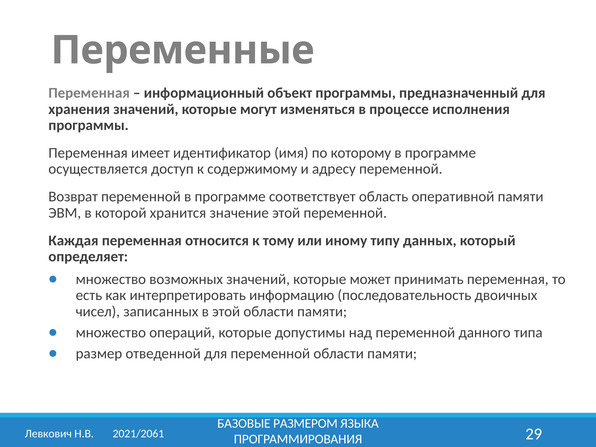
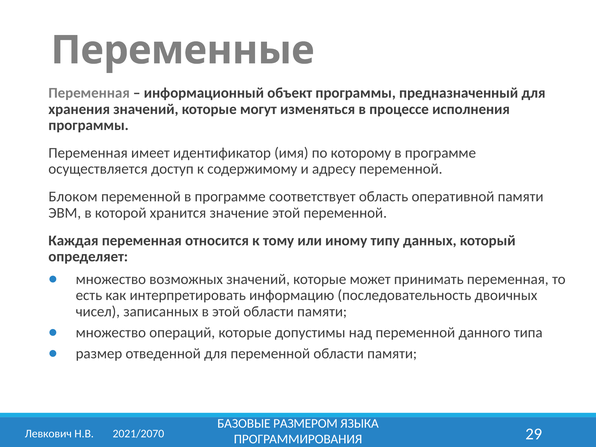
Возврат: Возврат -> Блоком
2021/2061: 2021/2061 -> 2021/2070
